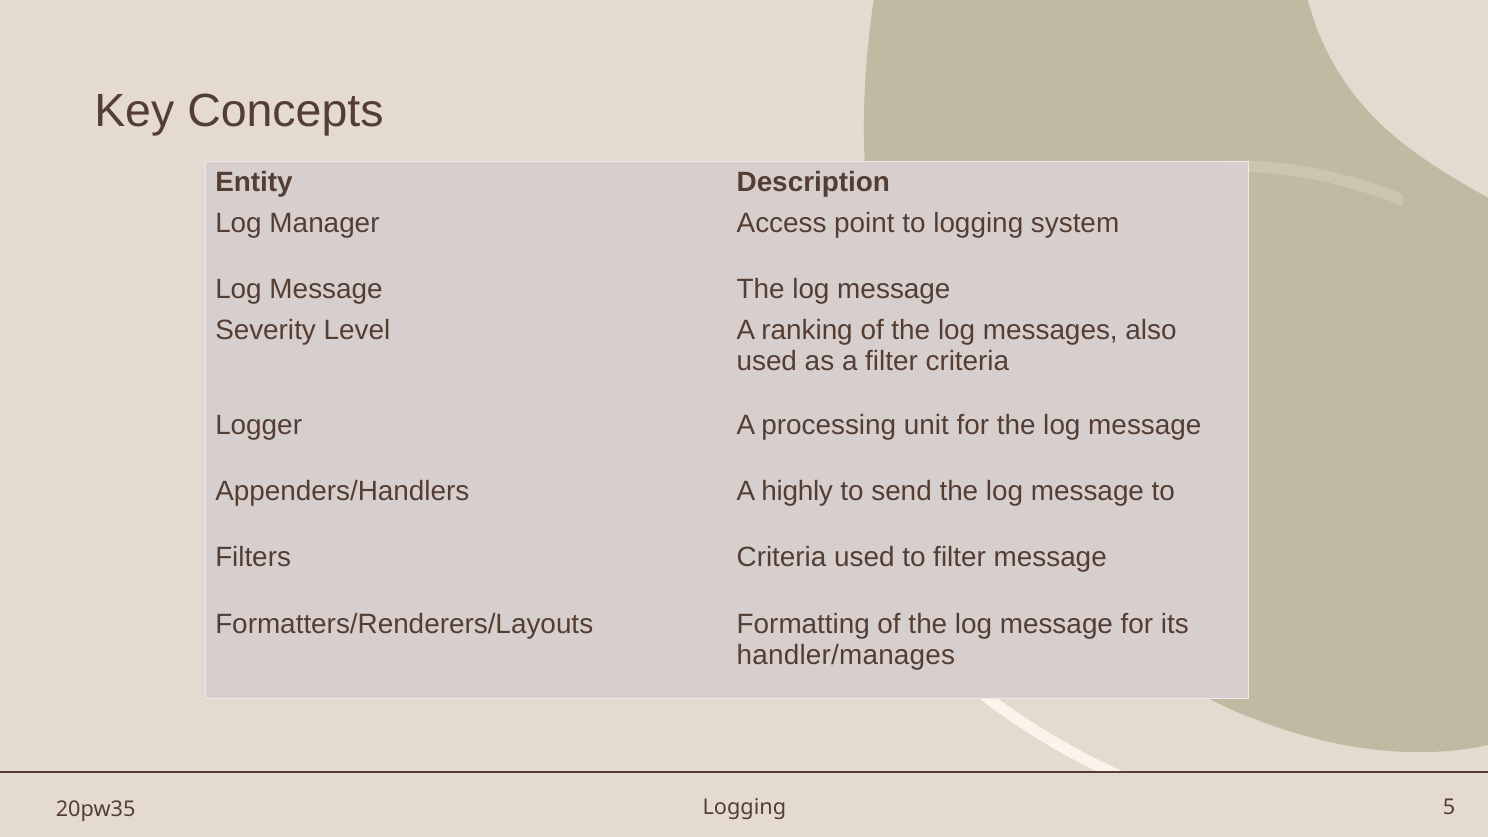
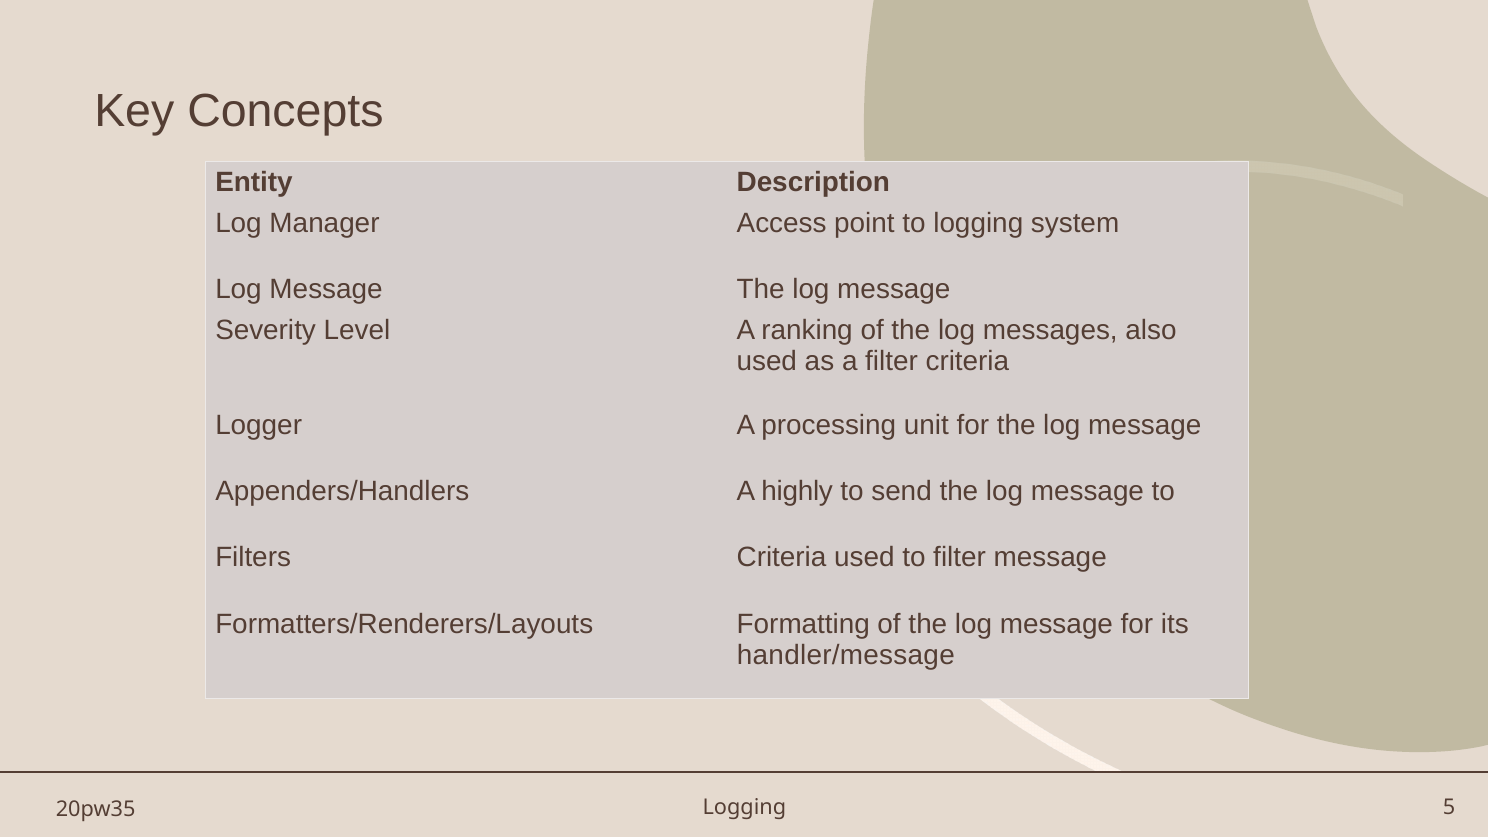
handler/manages: handler/manages -> handler/message
